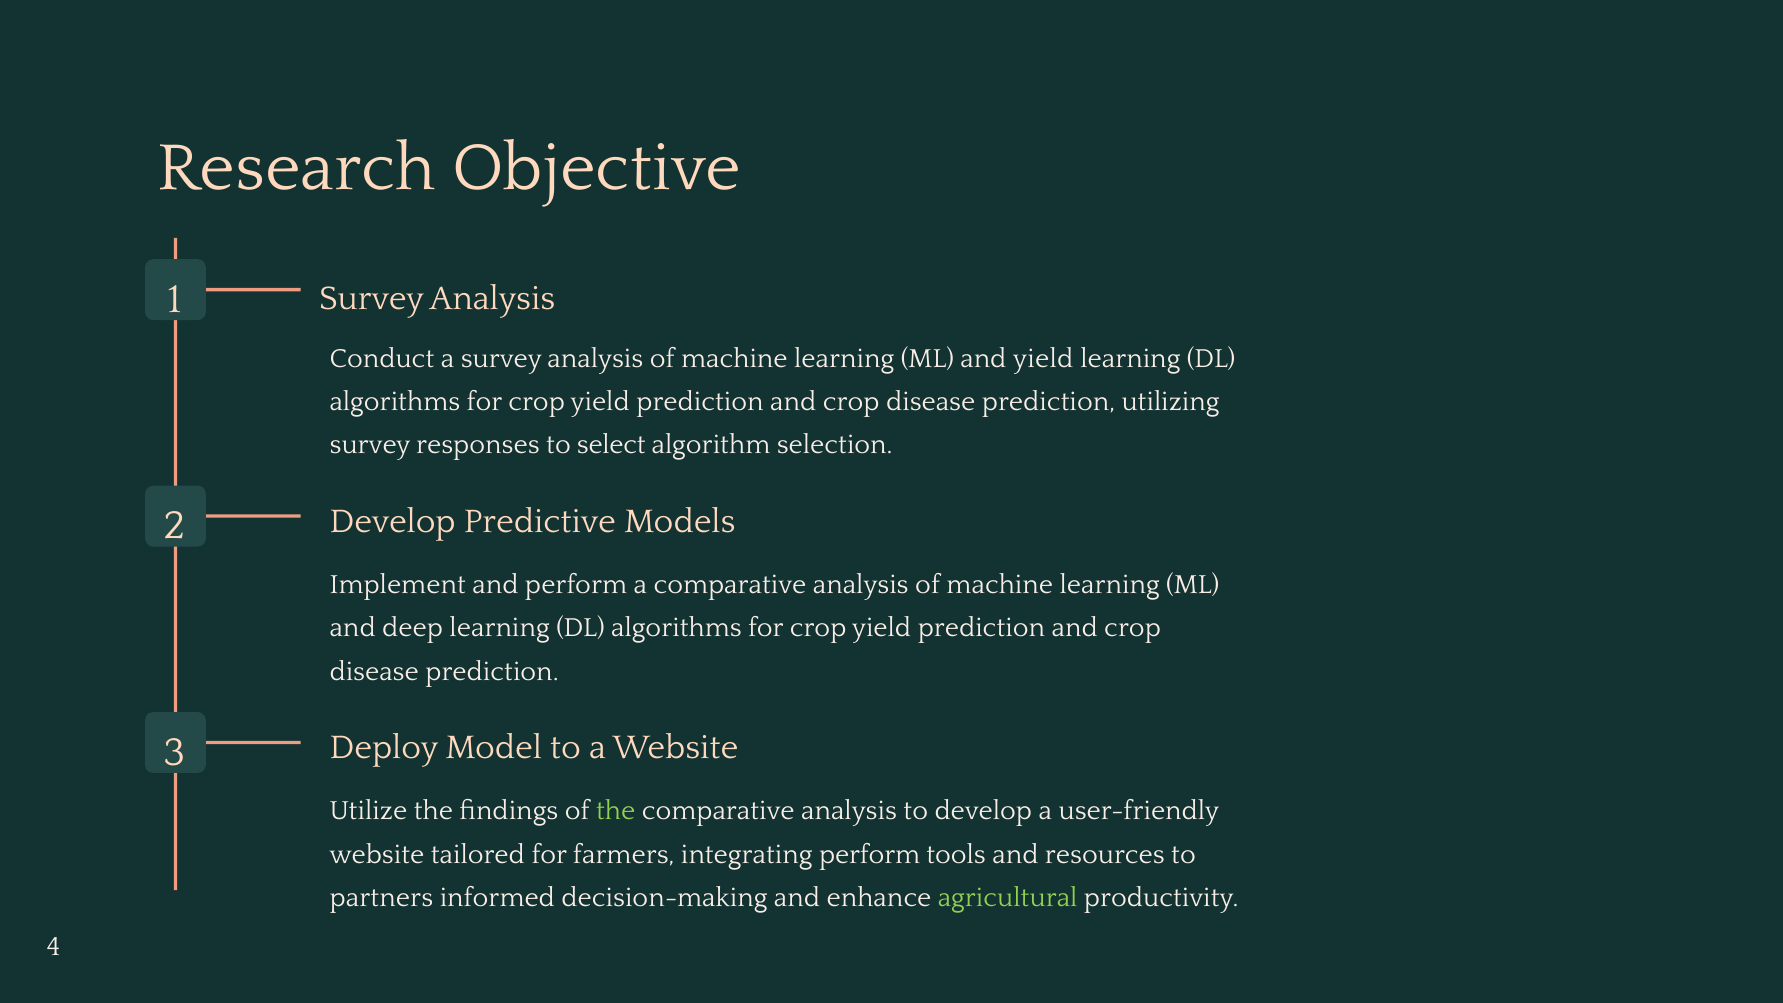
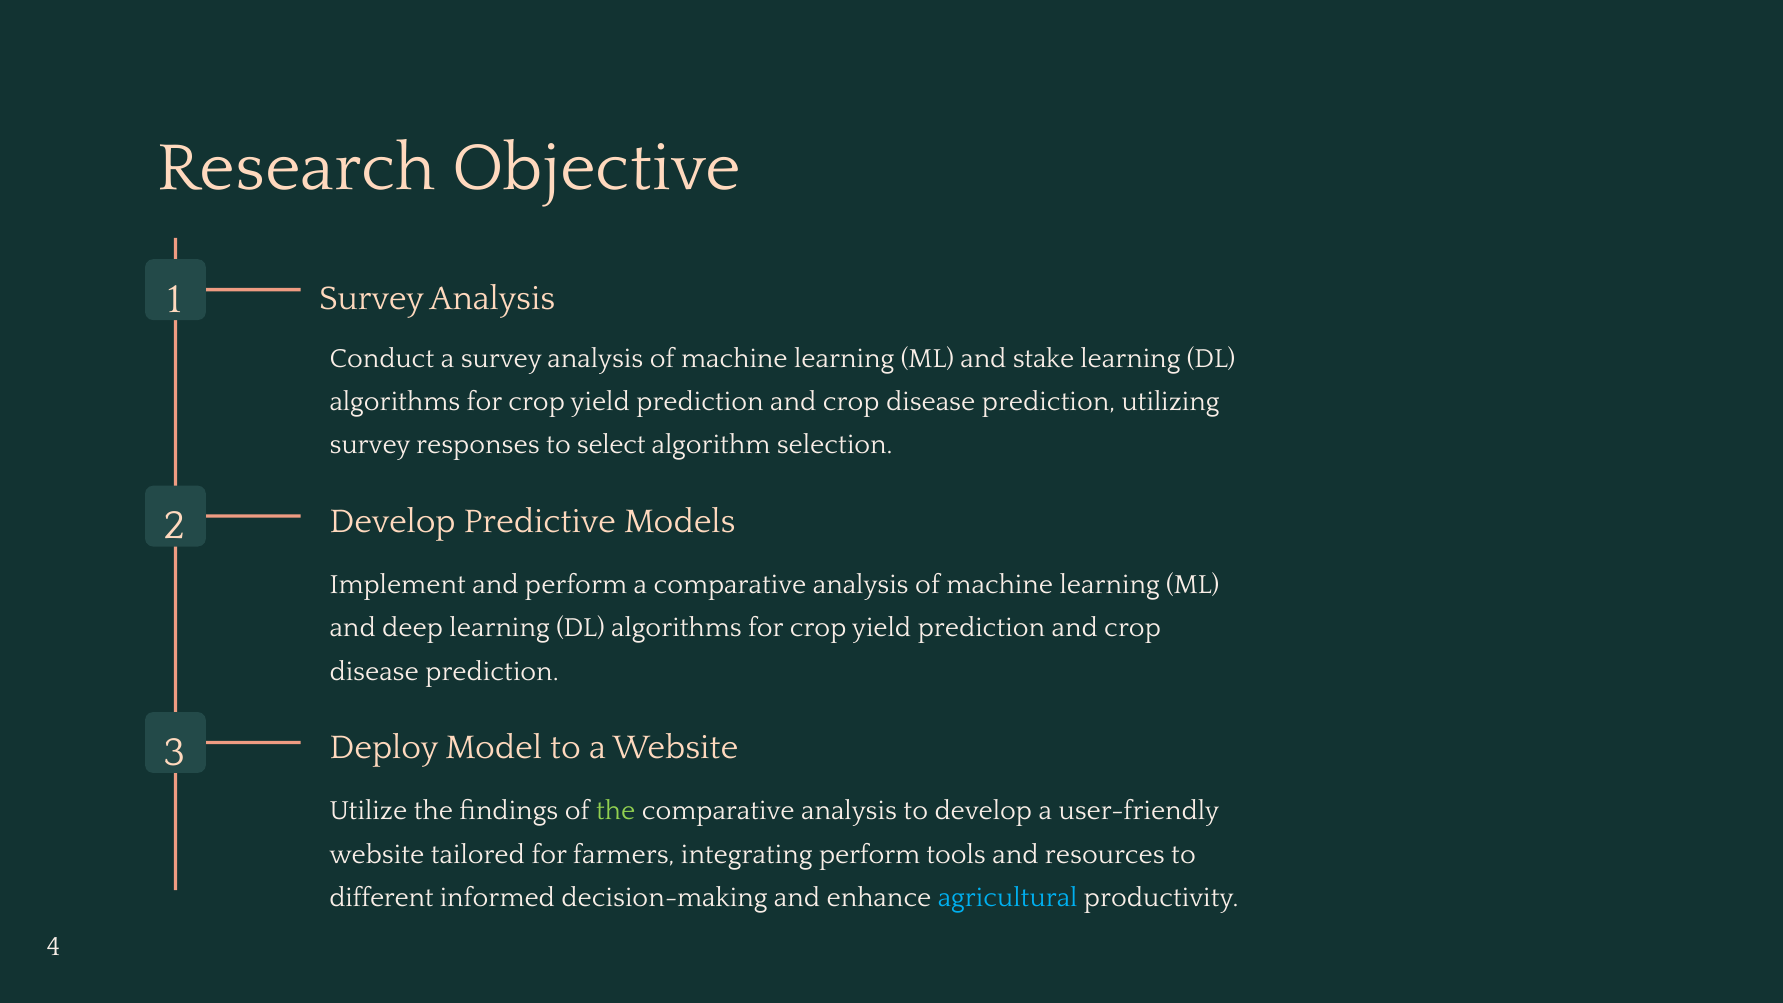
and yield: yield -> stake
partners: partners -> different
agricultural colour: light green -> light blue
